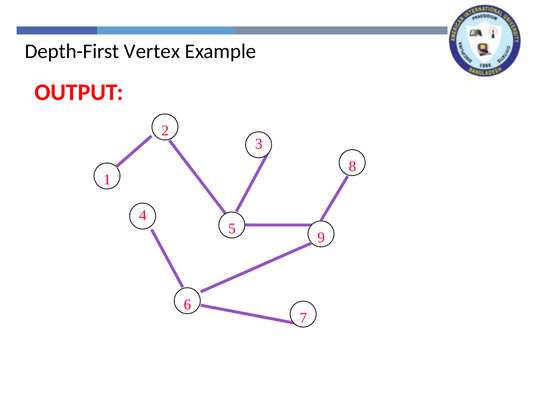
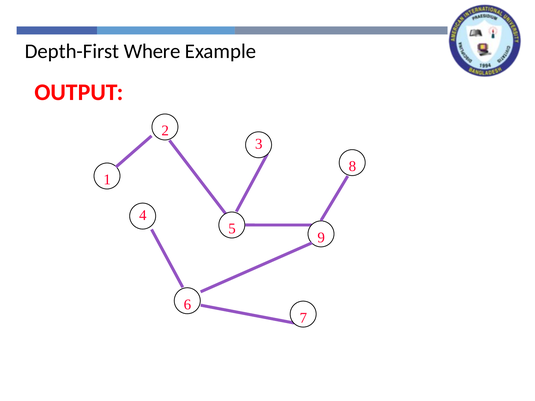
Vertex: Vertex -> Where
